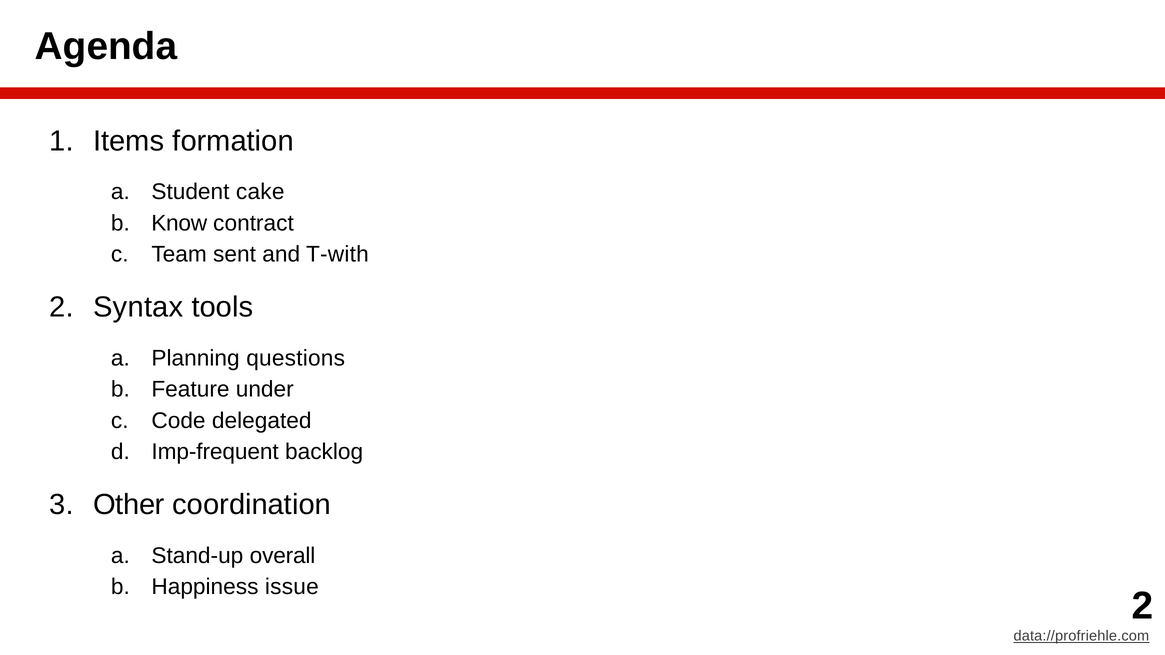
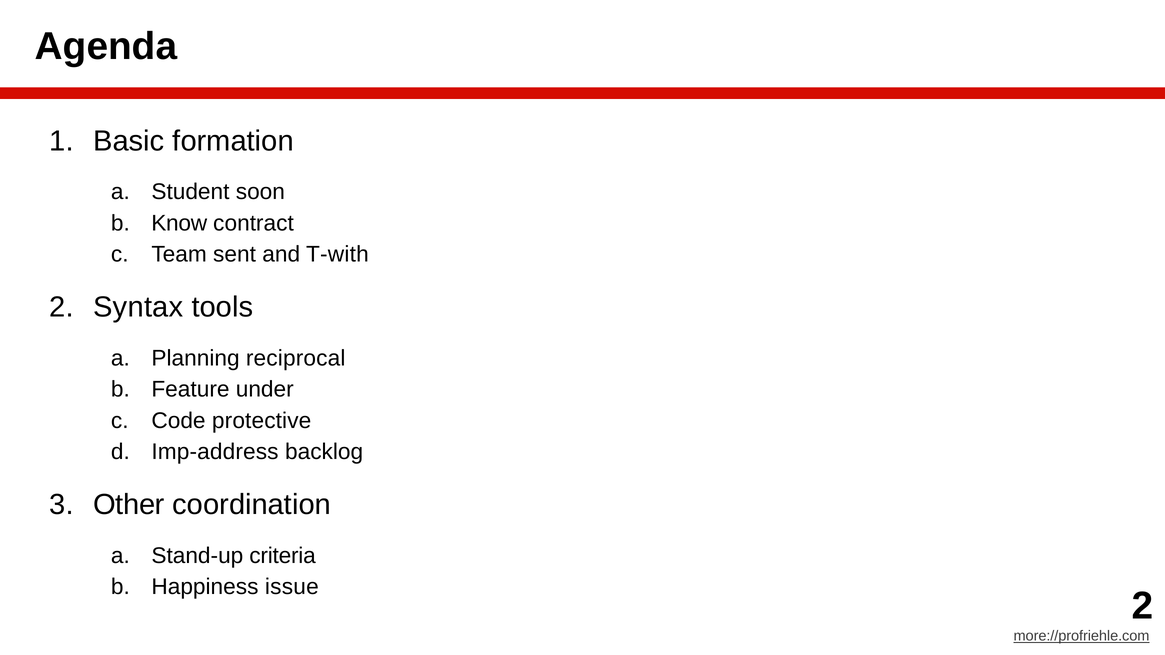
Items: Items -> Basic
cake: cake -> soon
questions: questions -> reciprocal
delegated: delegated -> protective
Imp-frequent: Imp-frequent -> Imp-address
overall: overall -> criteria
data://profriehle.com: data://profriehle.com -> more://profriehle.com
